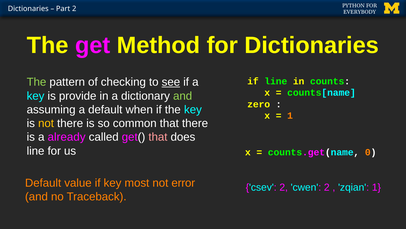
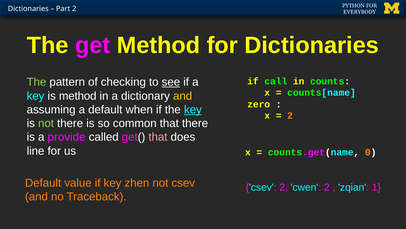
if line: line -> call
is provide: provide -> method
and at (183, 96) colour: light green -> yellow
key at (193, 109) underline: none -> present
1 at (290, 115): 1 -> 2
not at (46, 123) colour: yellow -> light green
already: already -> provide
most: most -> zhen
not error: error -> csev
